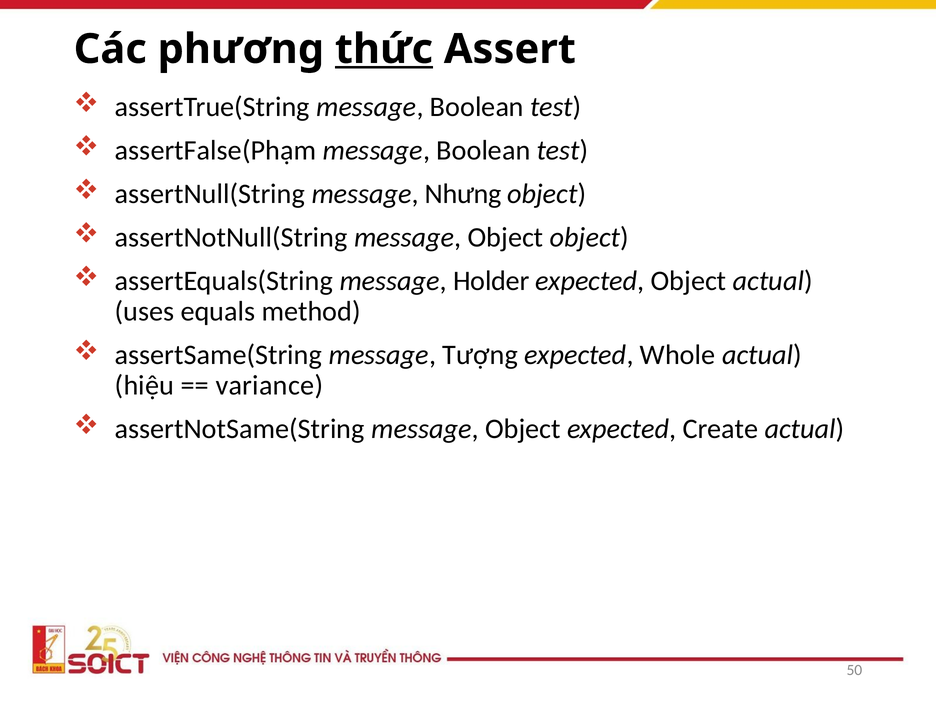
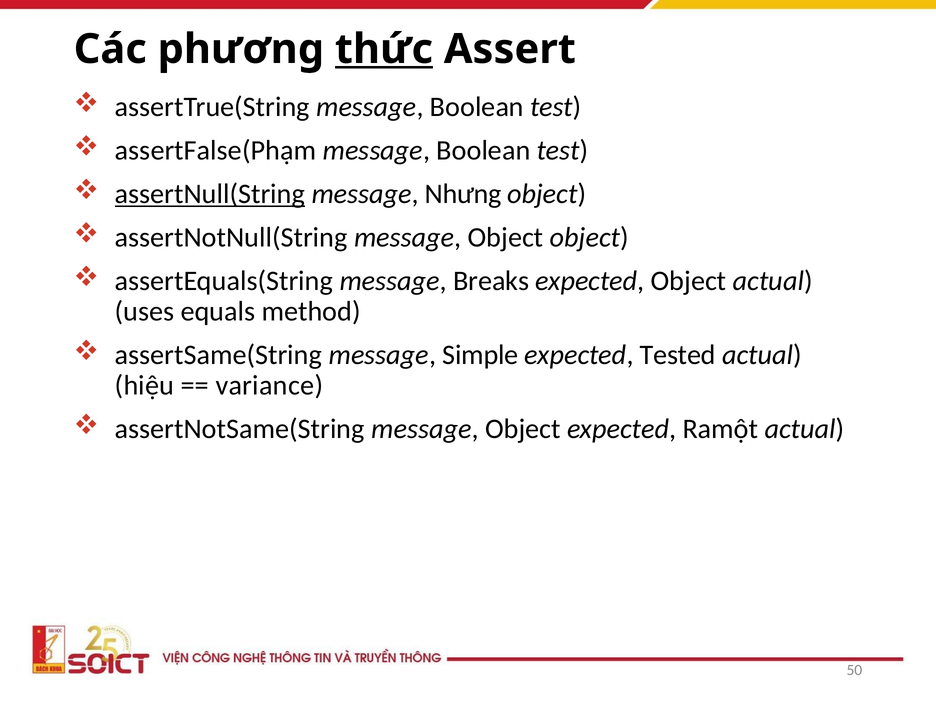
assertNull(String underline: none -> present
Holder: Holder -> Breaks
Tượng: Tượng -> Simple
Whole: Whole -> Tested
Create: Create -> Ramột
